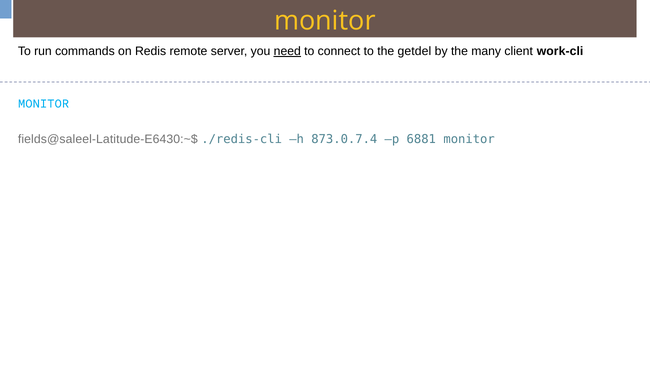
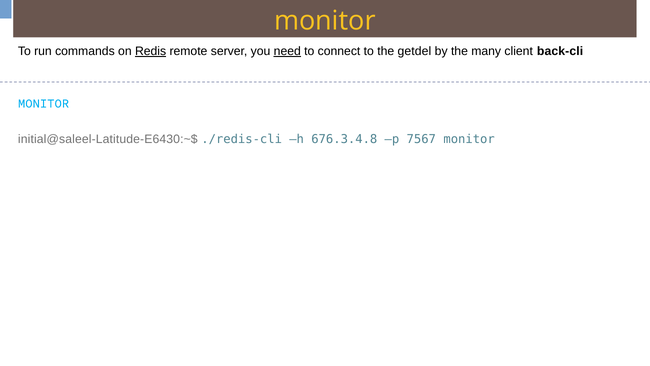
Redis underline: none -> present
work-cli: work-cli -> back-cli
fields@saleel-Latitude-E6430:~$: fields@saleel-Latitude-E6430:~$ -> initial@saleel-Latitude-E6430:~$
873.0.7.4: 873.0.7.4 -> 676.3.4.8
6881: 6881 -> 7567
